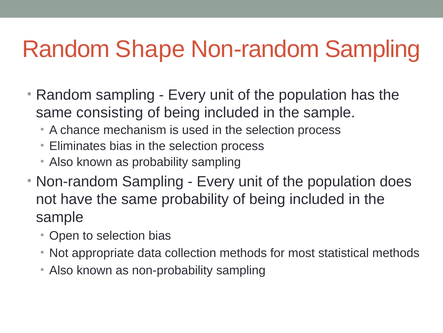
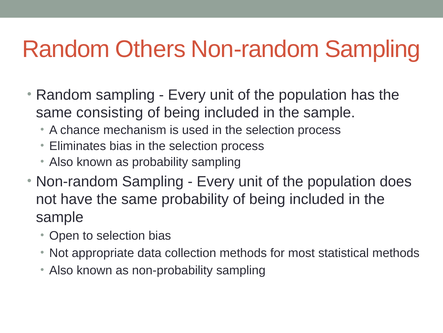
Shape: Shape -> Others
